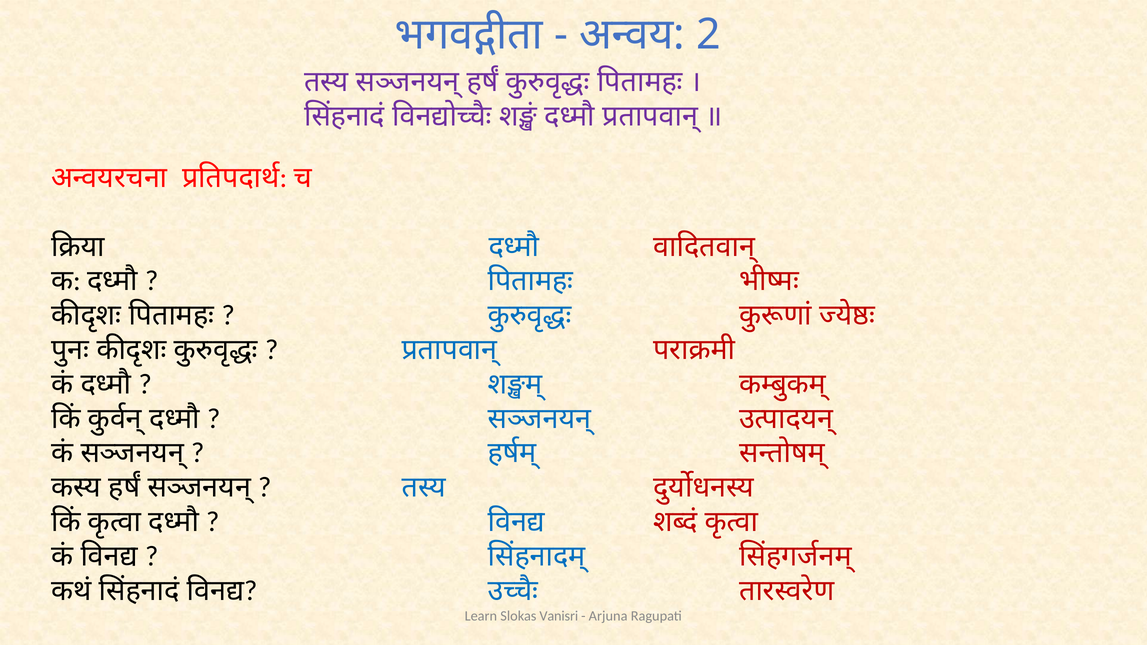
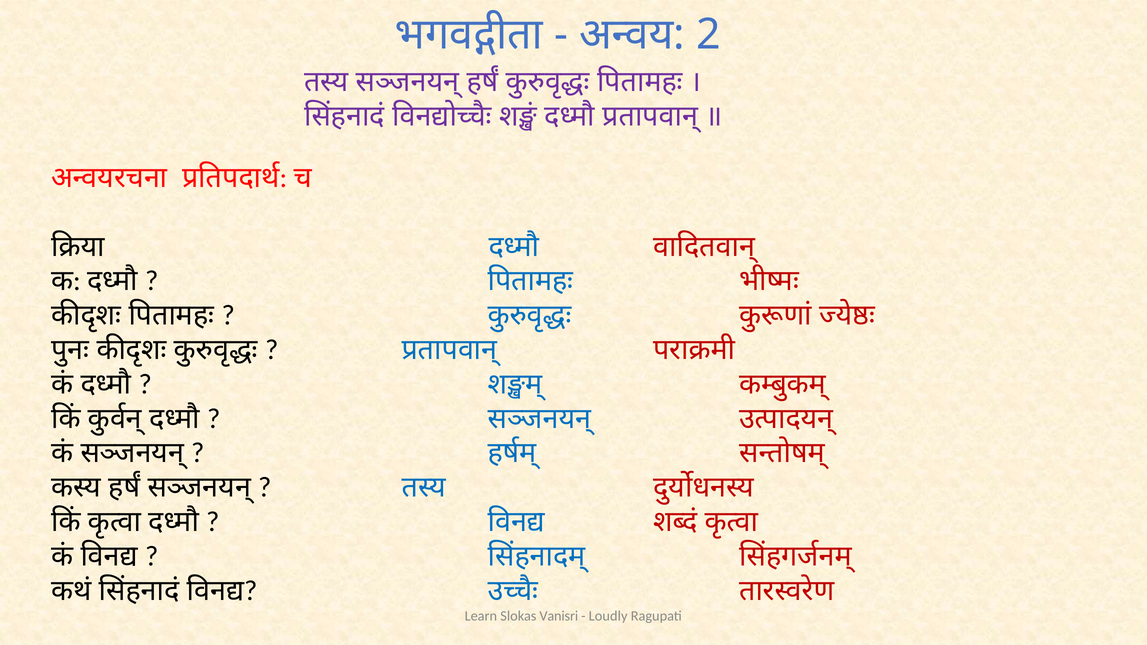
Arjuna: Arjuna -> Loudly
